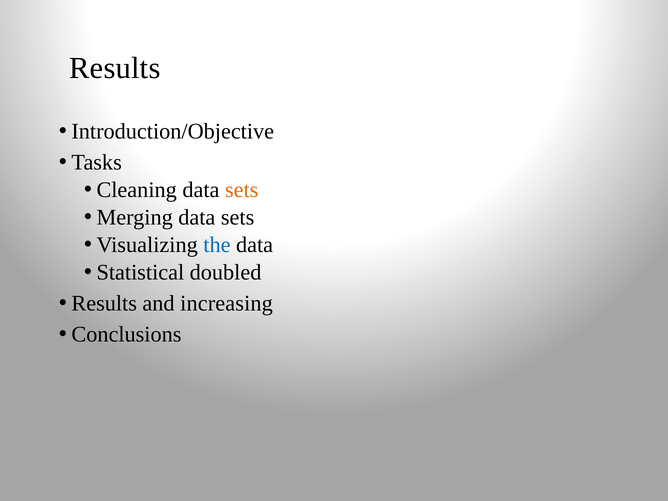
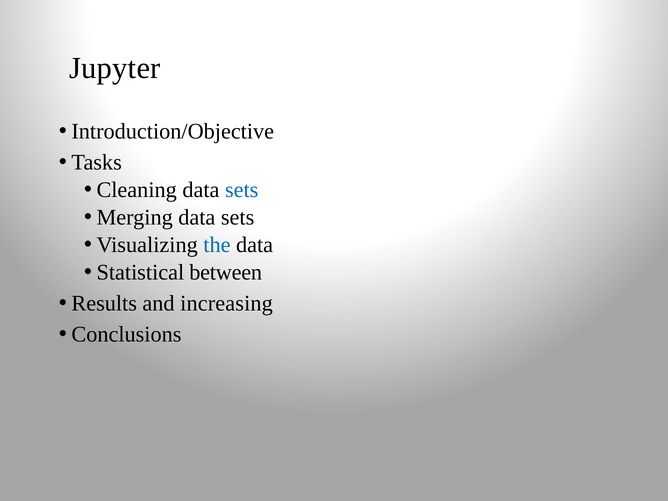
Results at (115, 68): Results -> Jupyter
sets at (242, 190) colour: orange -> blue
doubled: doubled -> between
